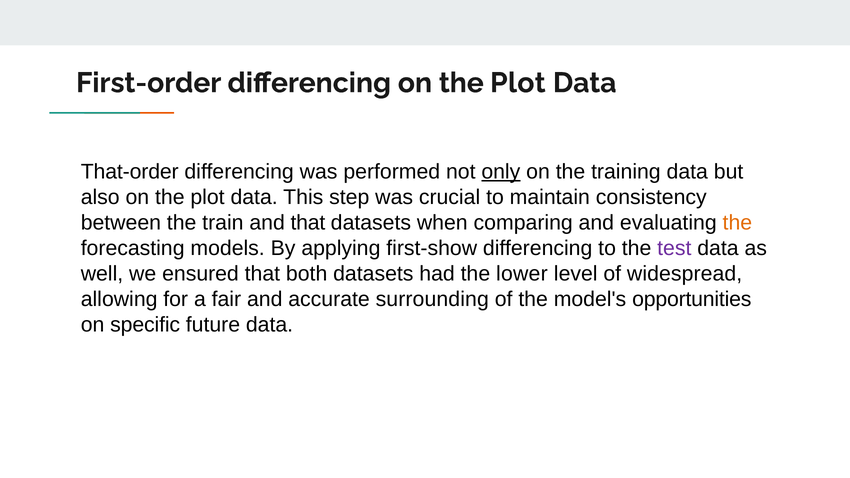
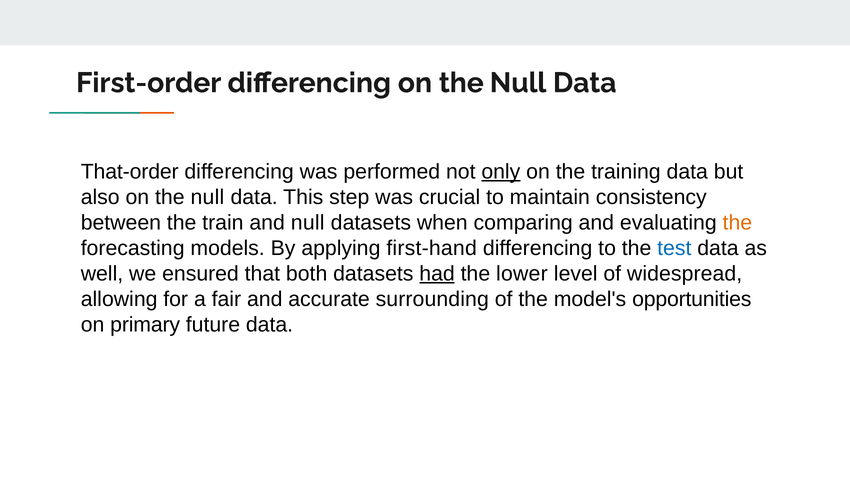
differencing on the Plot: Plot -> Null
also on the plot: plot -> null
and that: that -> null
first-show: first-show -> first-hand
test colour: purple -> blue
had underline: none -> present
specific: specific -> primary
